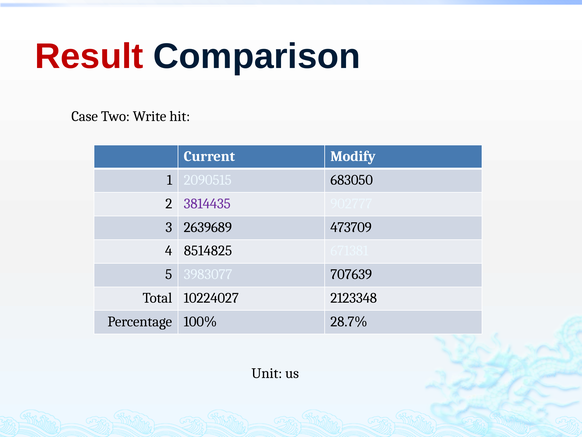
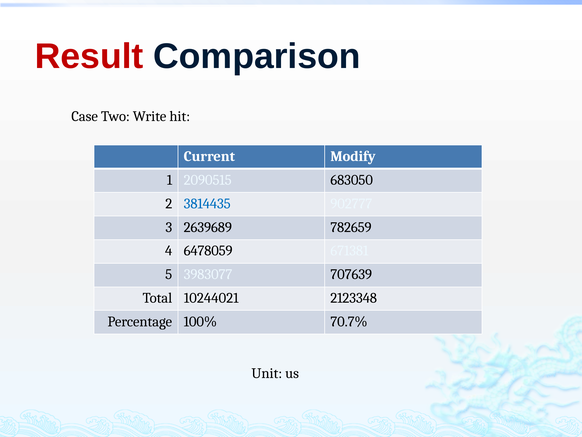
3814435 colour: purple -> blue
473709: 473709 -> 782659
8514825: 8514825 -> 6478059
10224027: 10224027 -> 10244021
28.7%: 28.7% -> 70.7%
